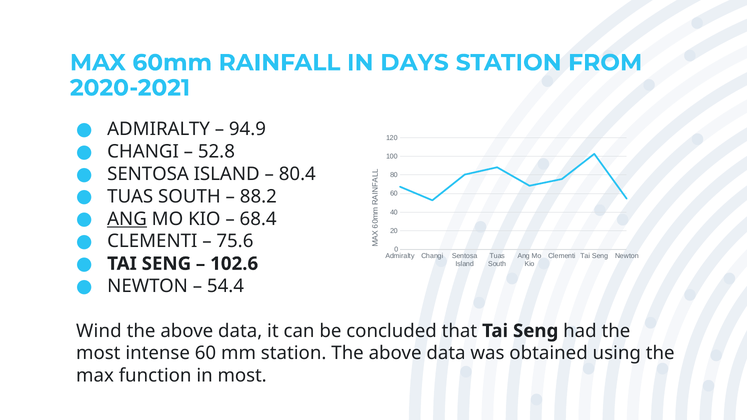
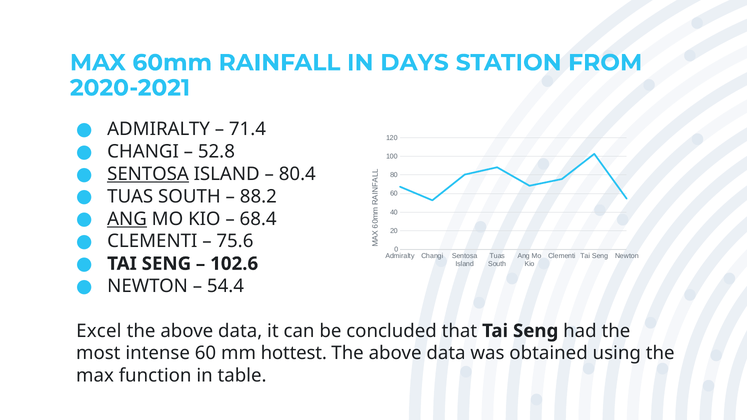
94.9: 94.9 -> 71.4
SENTOSA at (148, 174) underline: none -> present
Wind: Wind -> Excel
mm station: station -> hottest
in most: most -> table
